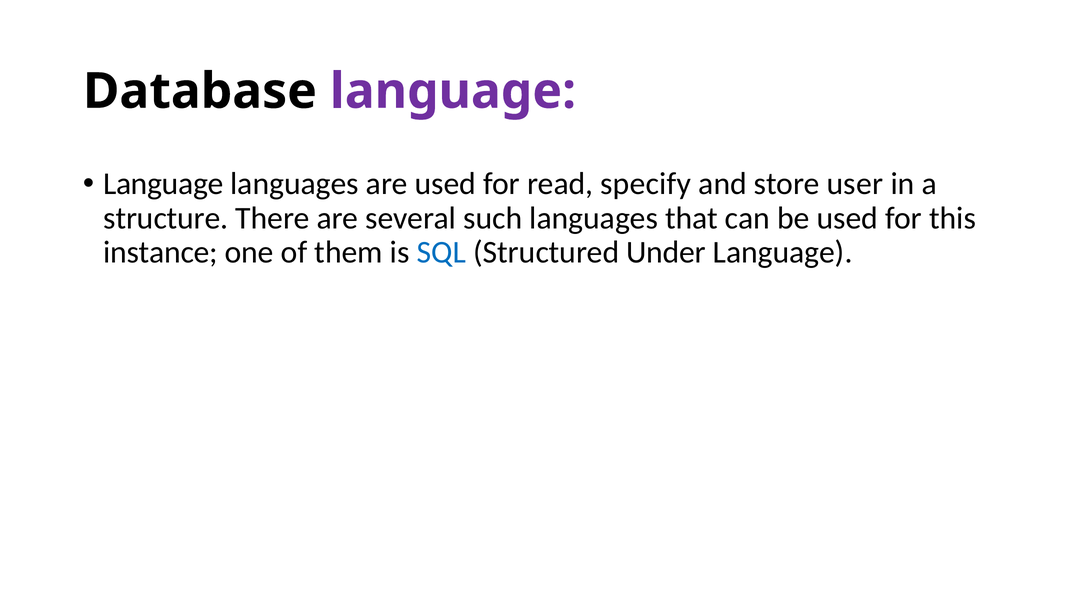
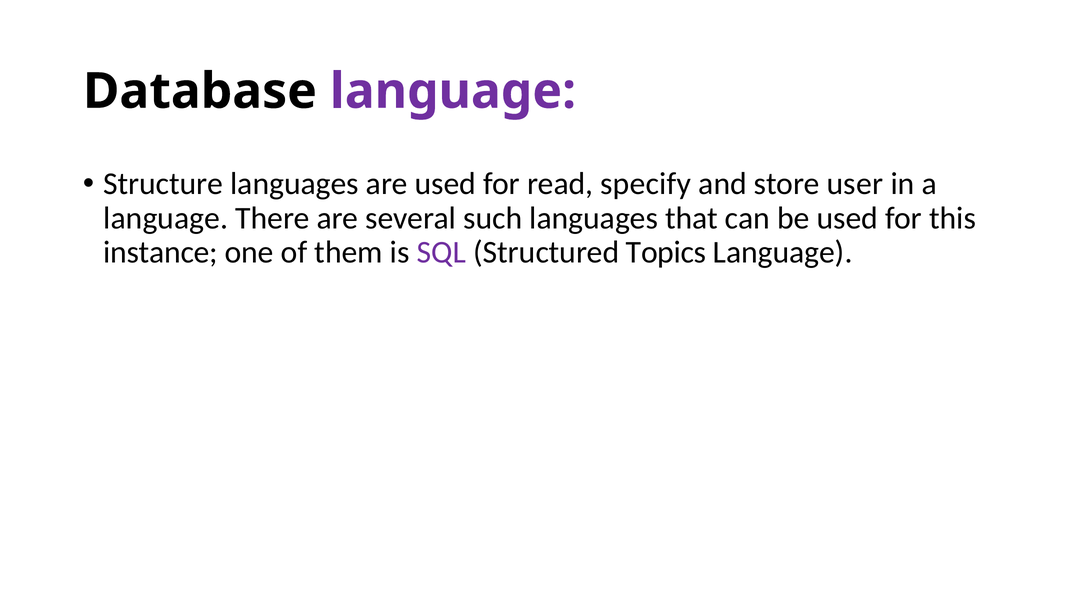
Language at (163, 184): Language -> Structure
structure at (166, 218): structure -> language
SQL colour: blue -> purple
Under: Under -> Topics
